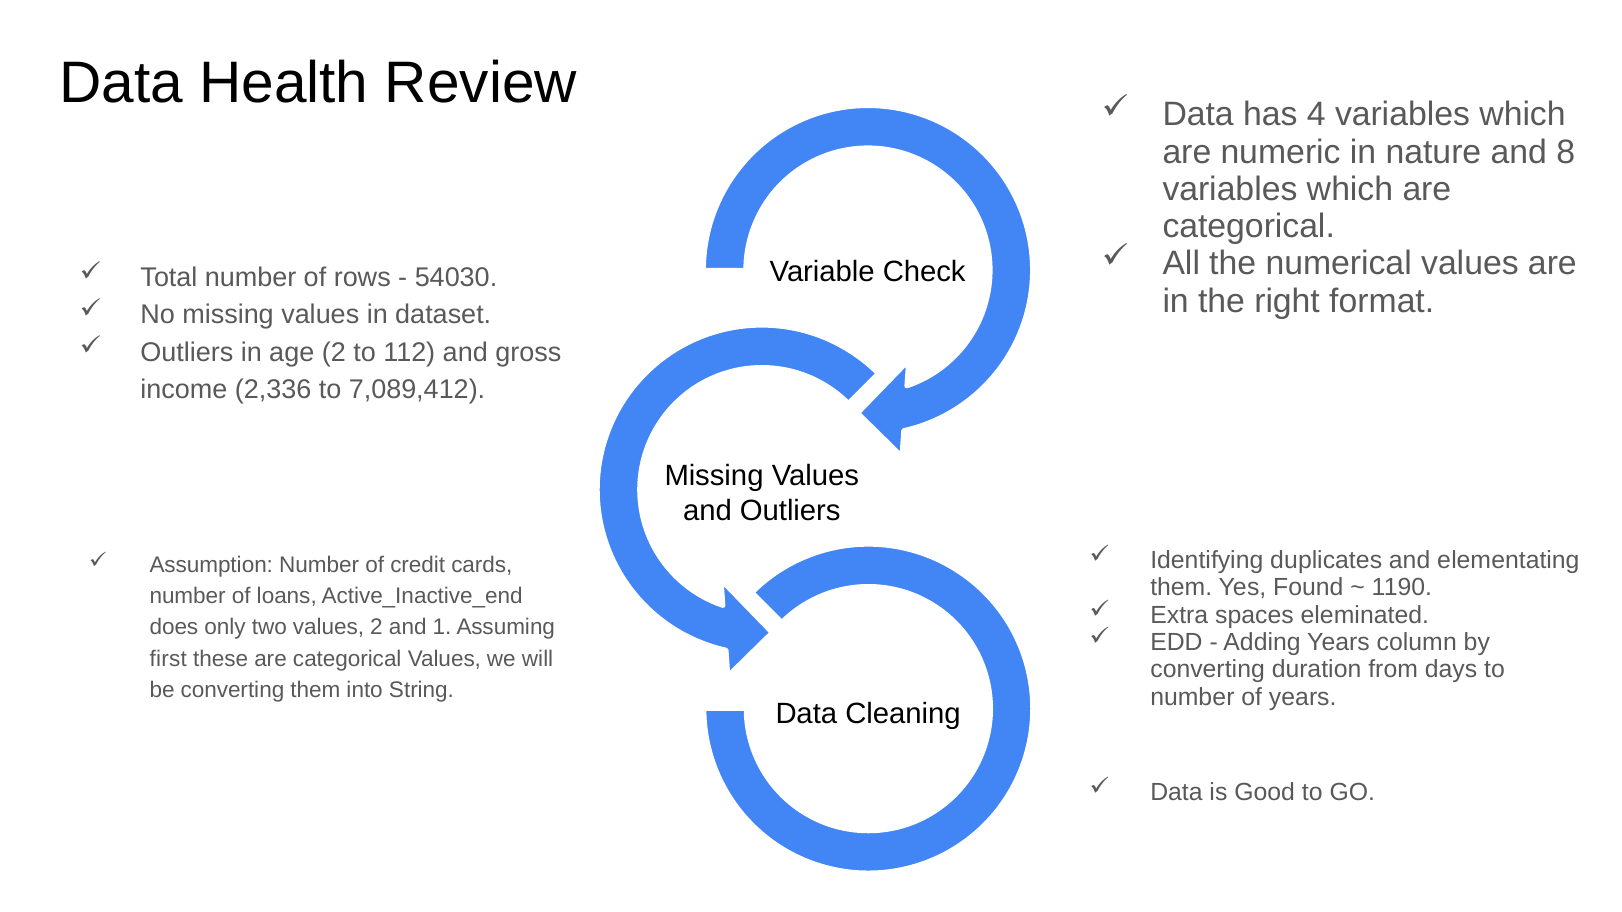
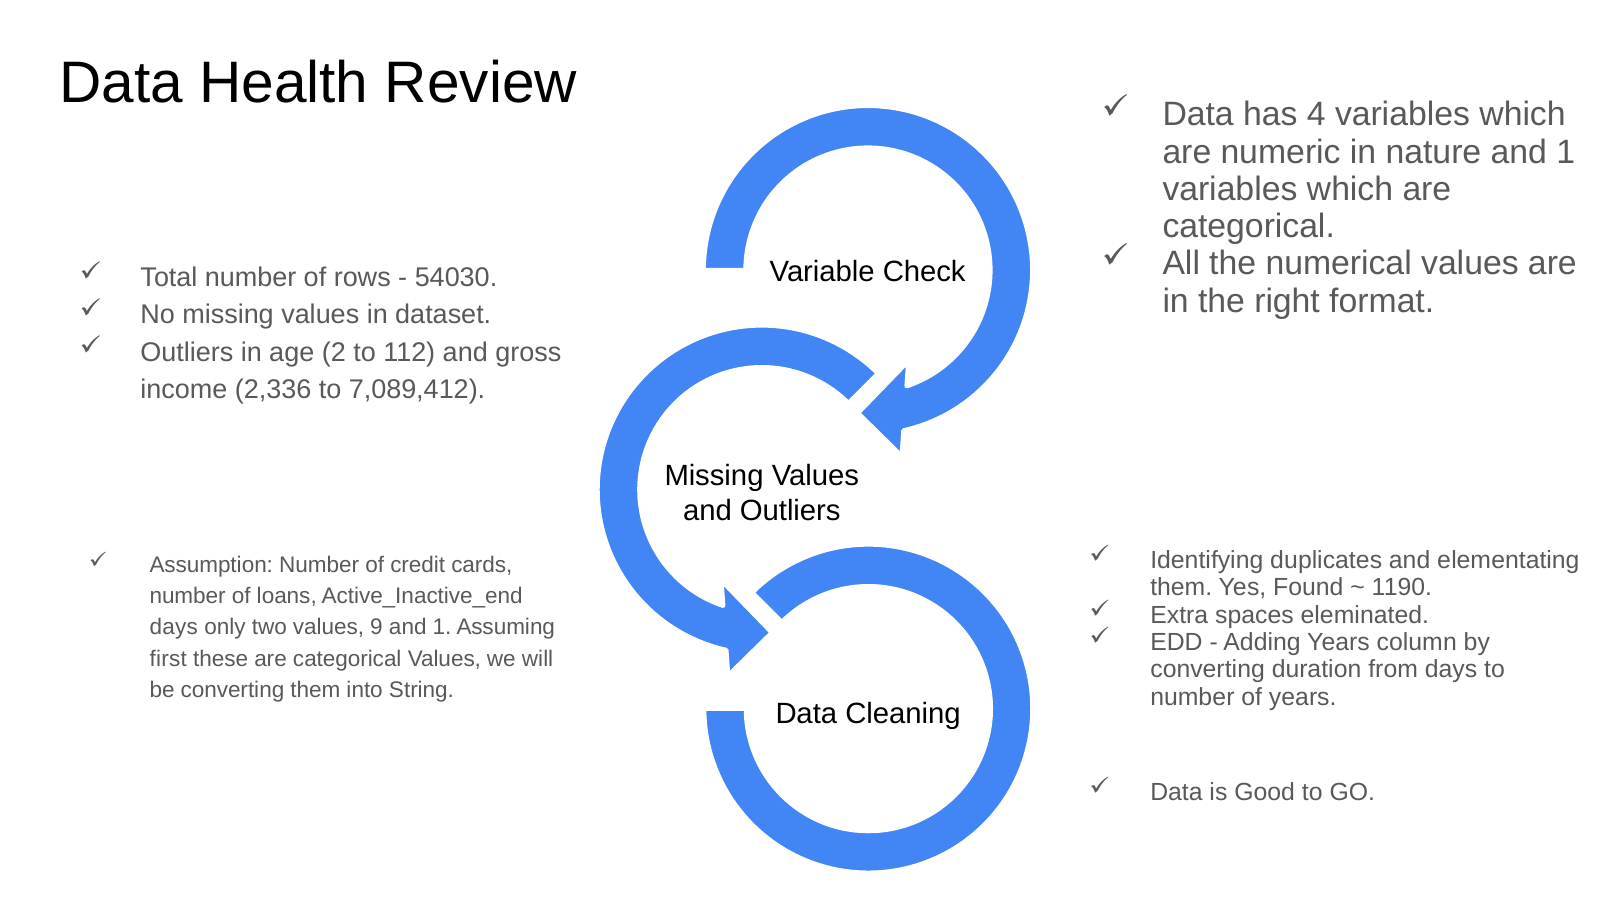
nature and 8: 8 -> 1
does at (174, 628): does -> days
values 2: 2 -> 9
